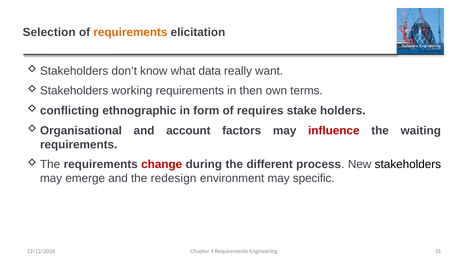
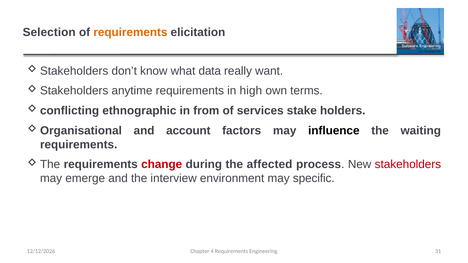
working: working -> anytime
then: then -> high
form: form -> from
requires: requires -> services
influence colour: red -> black
different: different -> affected
stakeholders colour: black -> red
redesign: redesign -> interview
